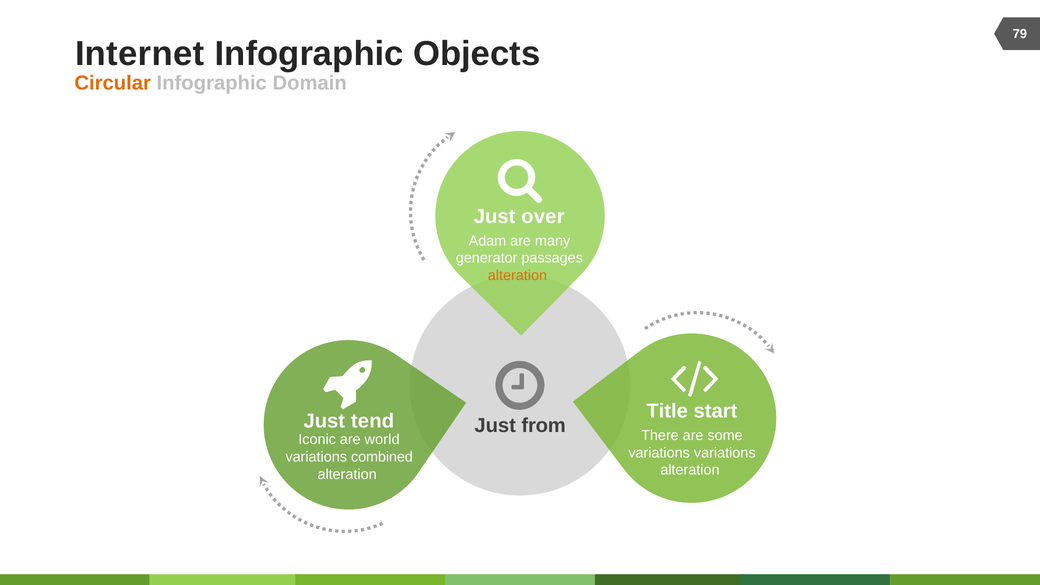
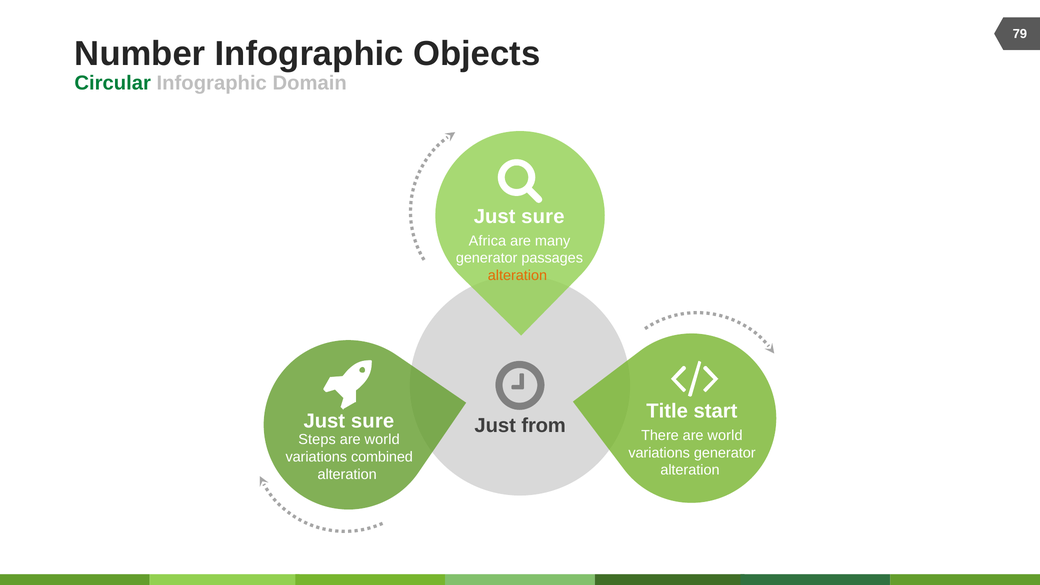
Internet: Internet -> Number
Circular colour: orange -> green
over at (543, 216): over -> sure
Adam: Adam -> Africa
tend at (373, 421): tend -> sure
There are some: some -> world
Iconic: Iconic -> Steps
variations variations: variations -> generator
